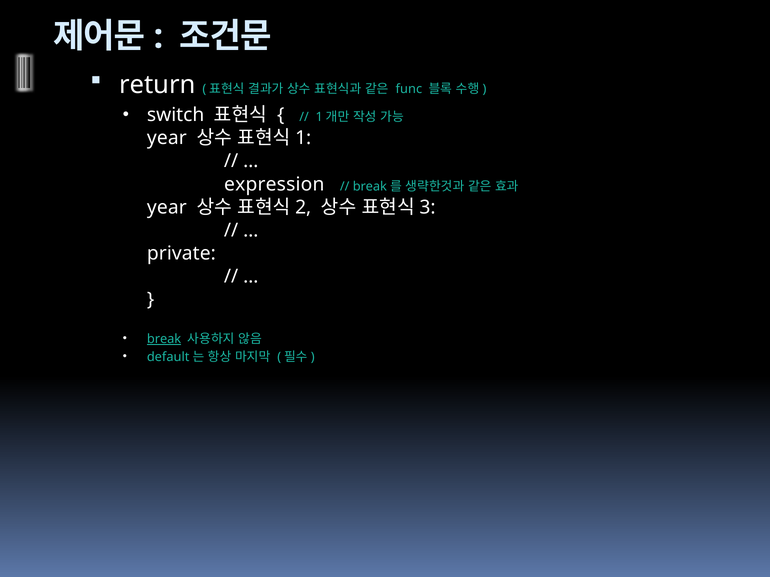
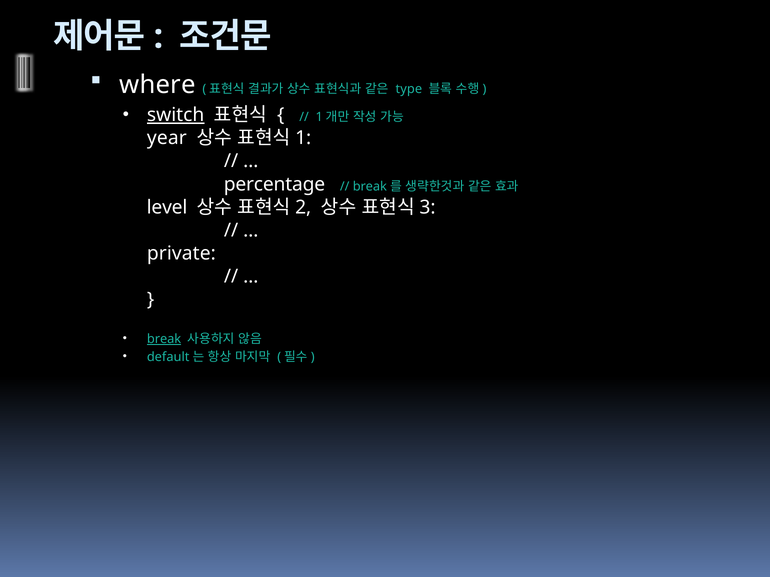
return: return -> where
func: func -> type
switch underline: none -> present
expression: expression -> percentage
year at (167, 207): year -> level
